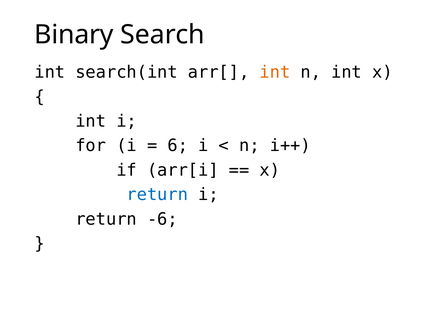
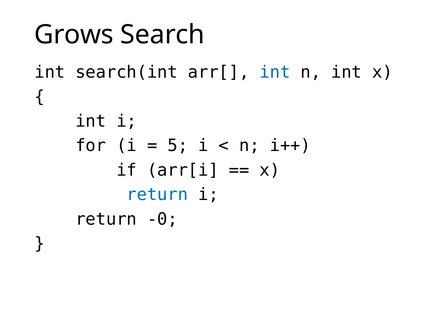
Binary: Binary -> Grows
int at (275, 72) colour: orange -> blue
6: 6 -> 5
-6: -6 -> -0
